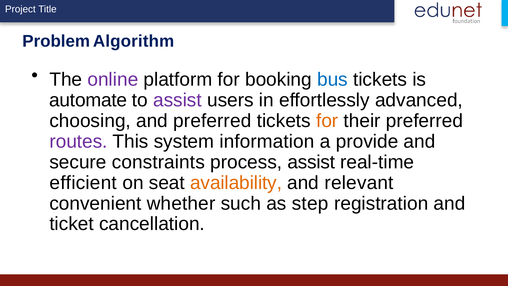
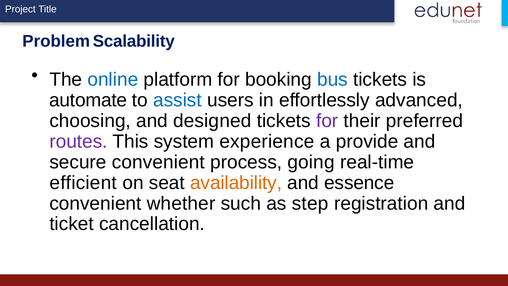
Algorithm: Algorithm -> Scalability
online colour: purple -> blue
assist at (177, 100) colour: purple -> blue
and preferred: preferred -> designed
for at (327, 121) colour: orange -> purple
information: information -> experience
secure constraints: constraints -> convenient
process assist: assist -> going
relevant: relevant -> essence
